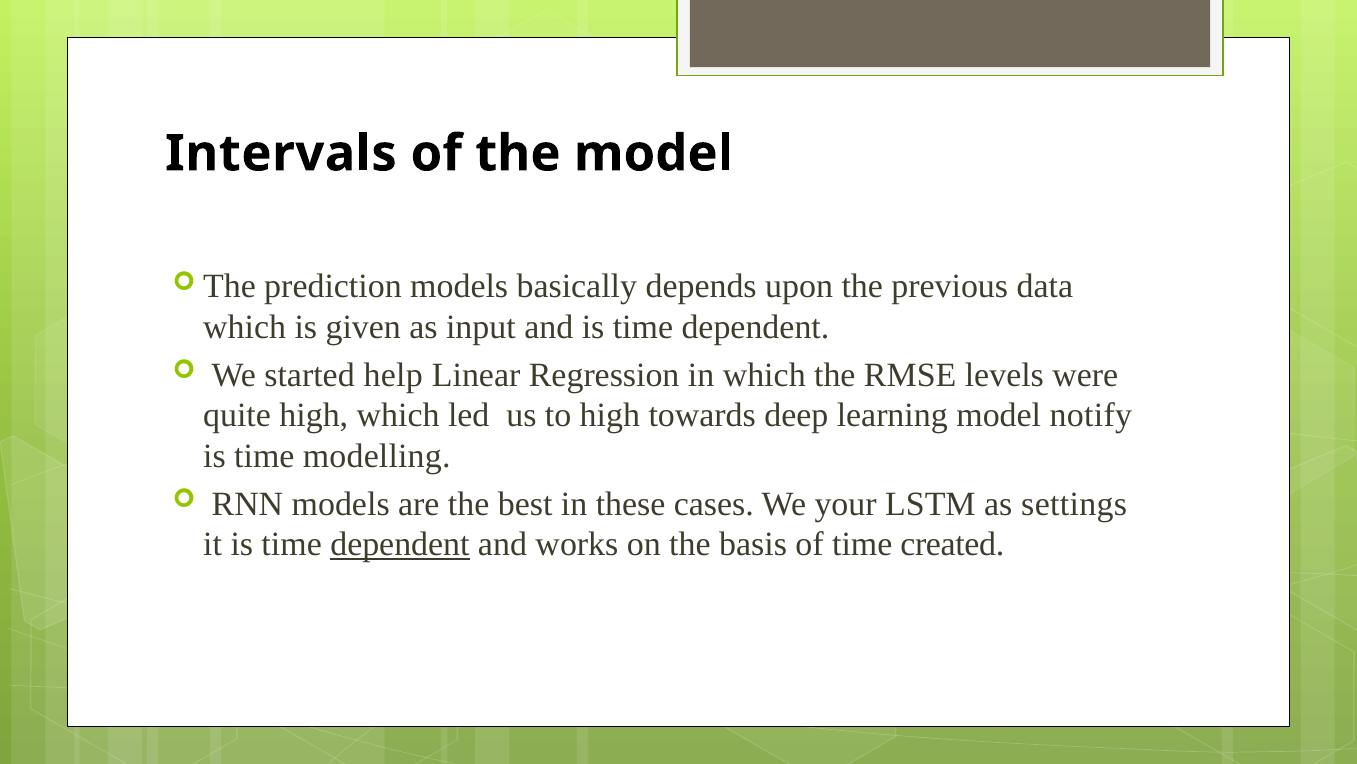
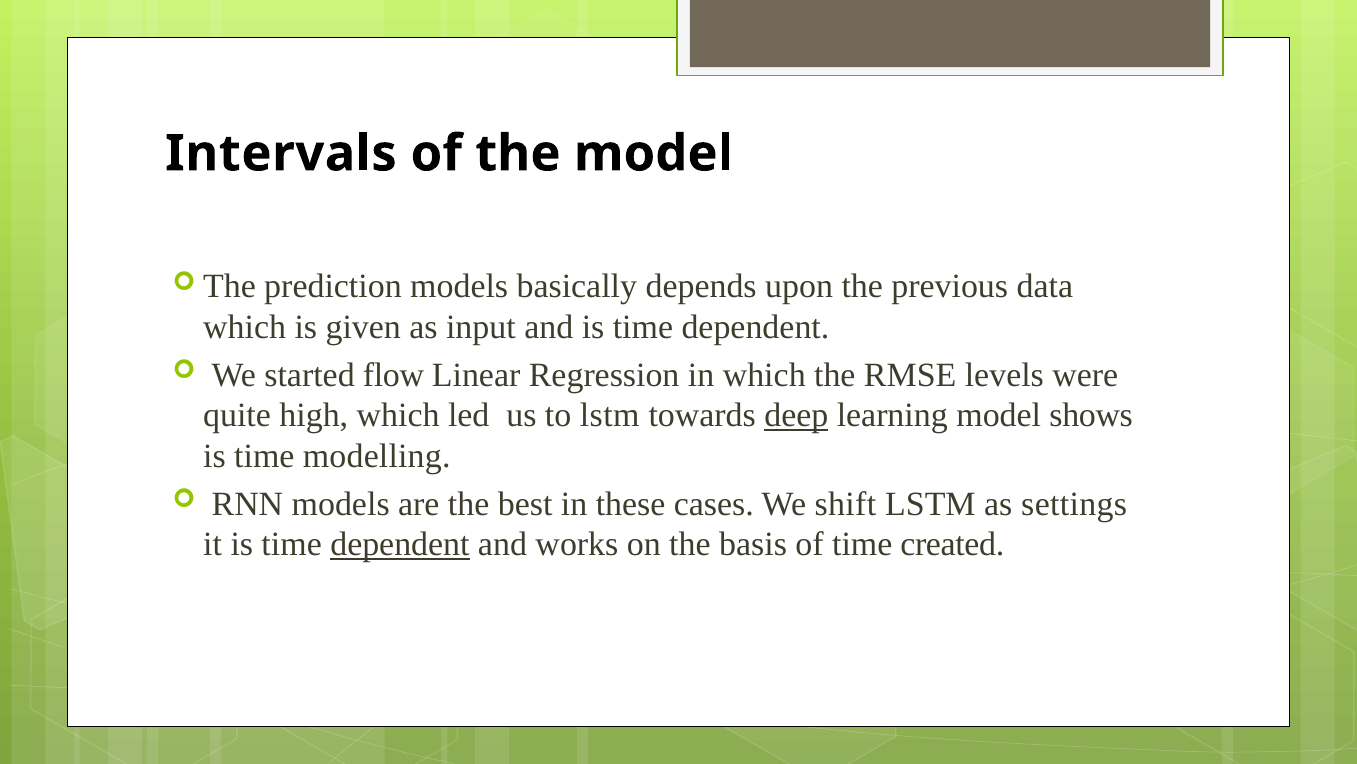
help: help -> flow
to high: high -> lstm
deep underline: none -> present
notify: notify -> shows
your: your -> shift
